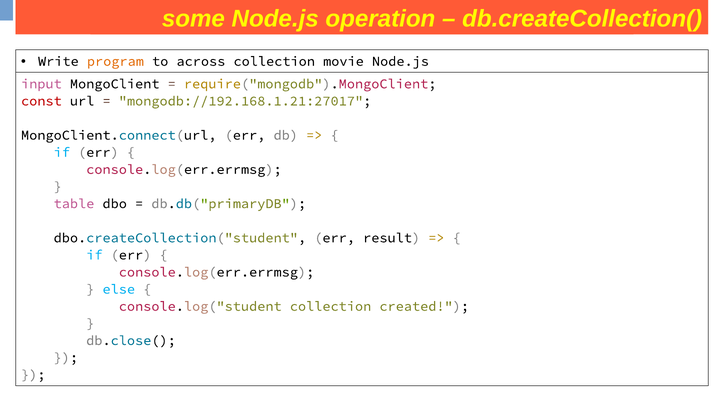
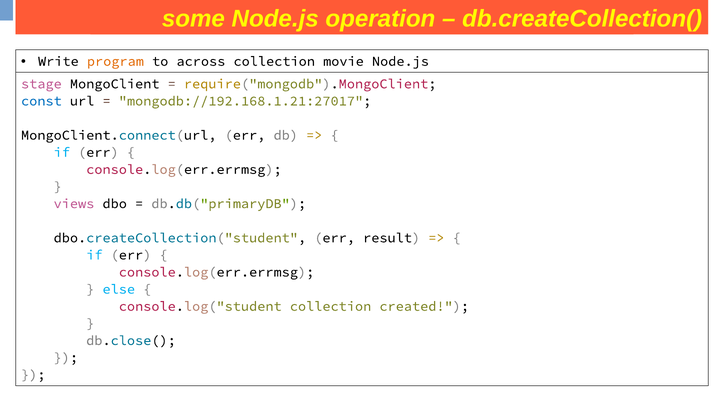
input: input -> stage
const colour: red -> blue
table: table -> views
